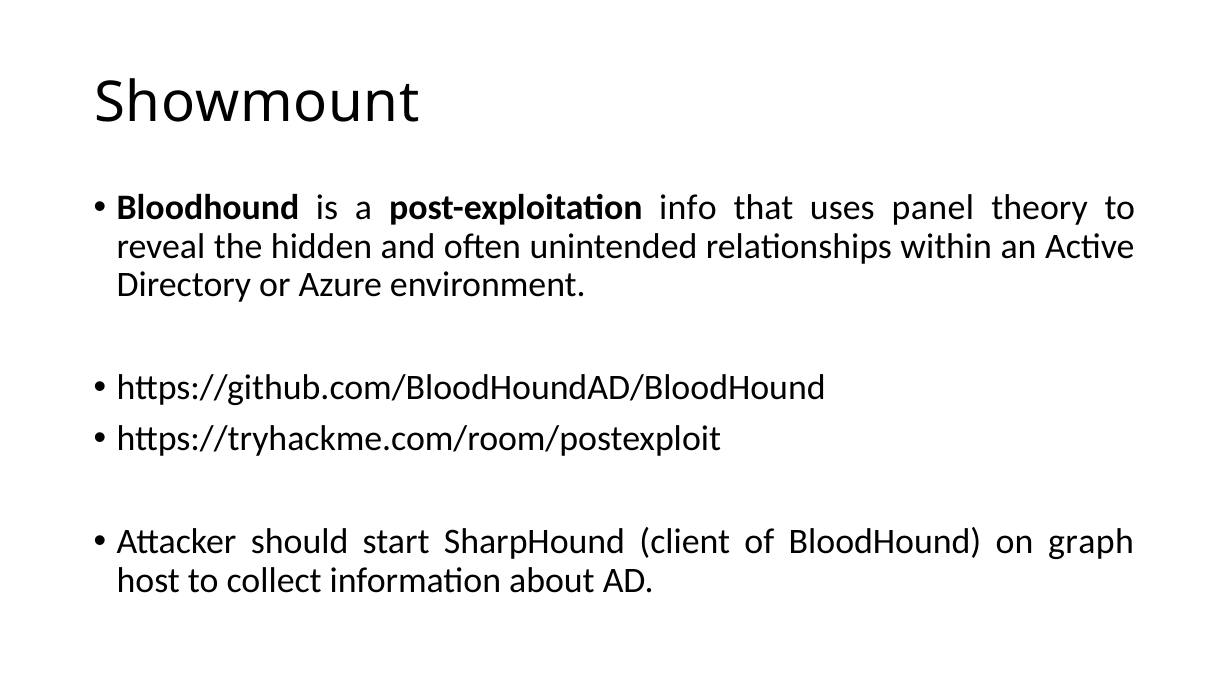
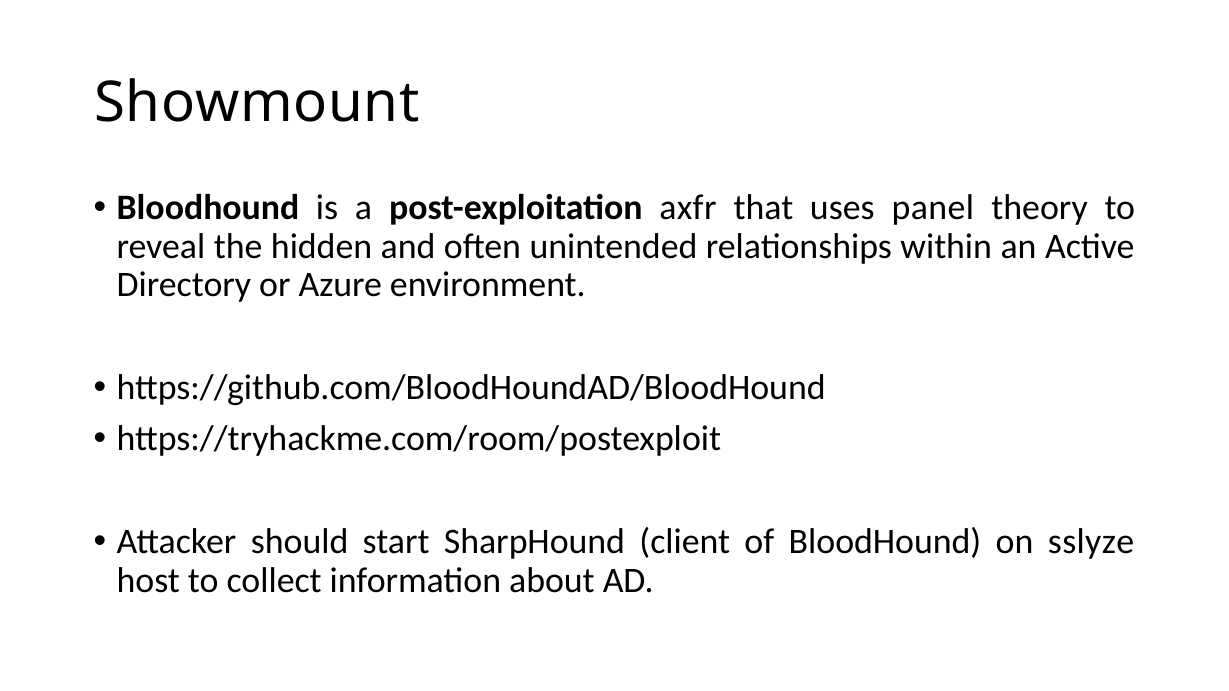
info: info -> axfr
graph: graph -> sslyze
